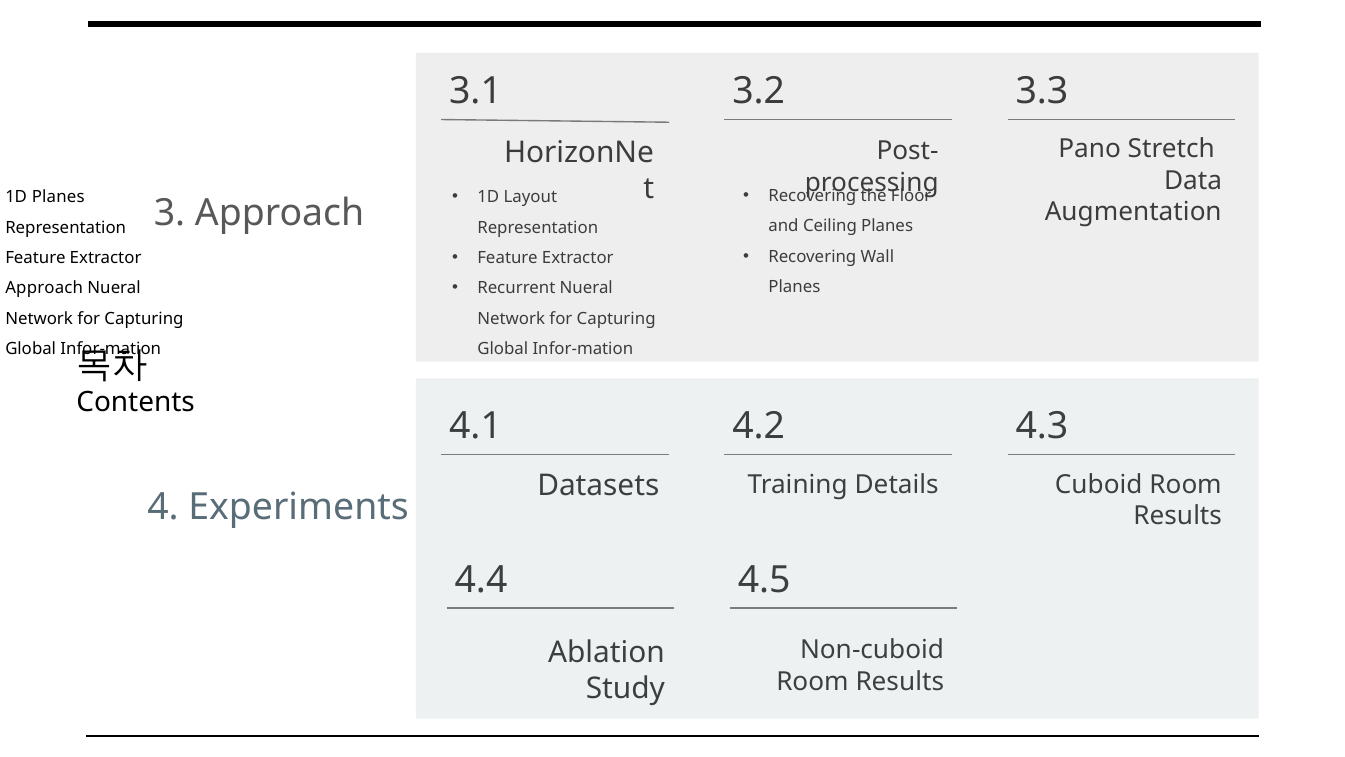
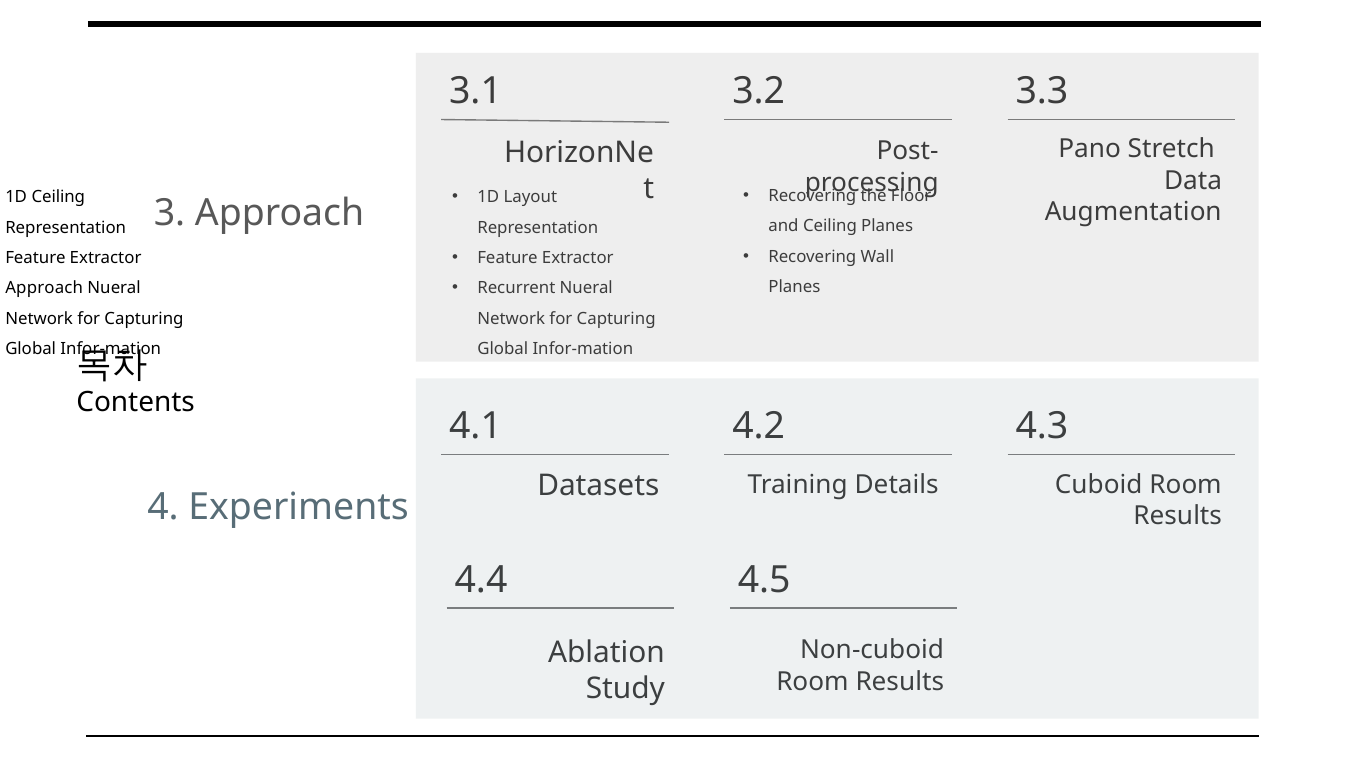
1D Planes: Planes -> Ceiling
